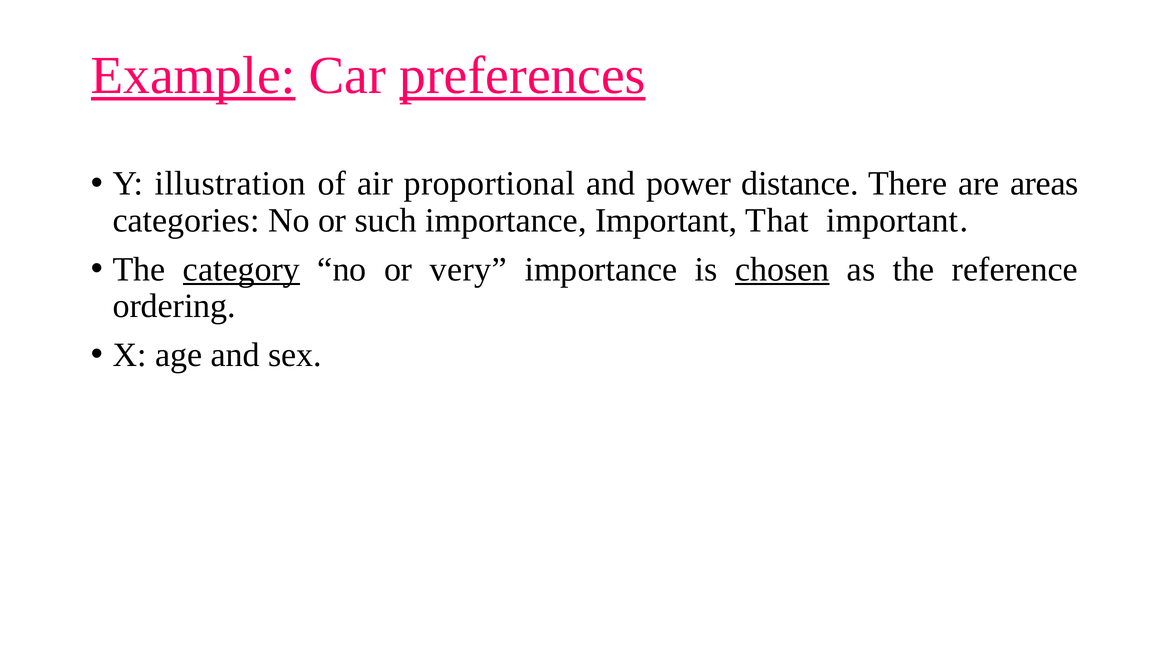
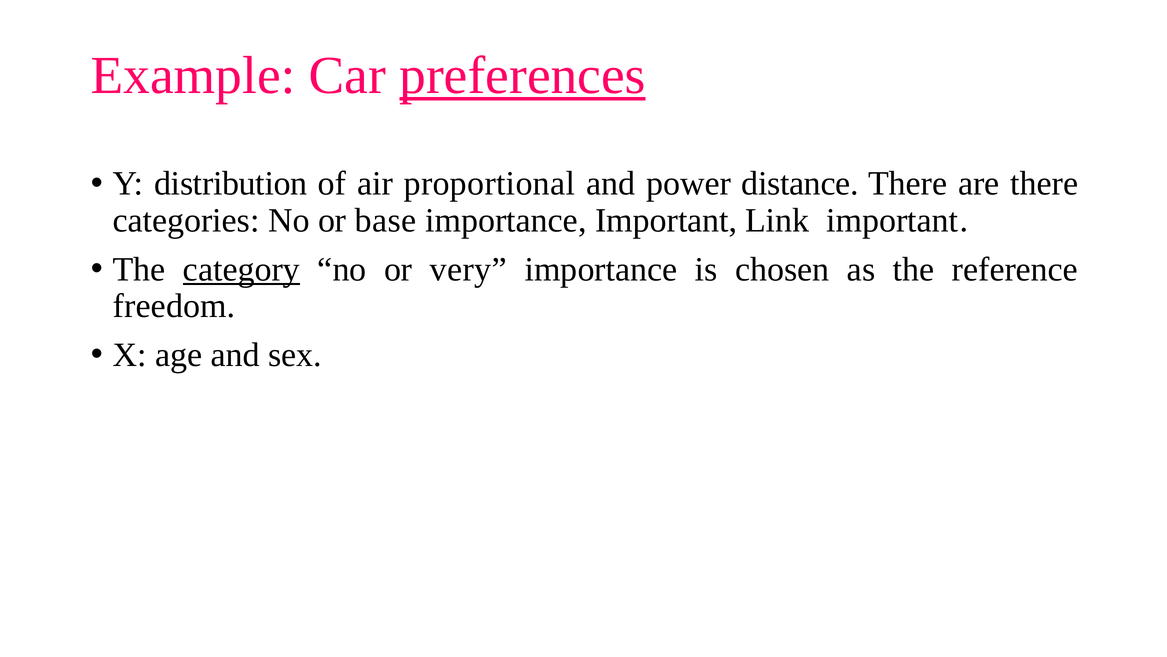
Example underline: present -> none
illustration: illustration -> distribution
are areas: areas -> there
such: such -> base
That: That -> Link
chosen underline: present -> none
ordering: ordering -> freedom
